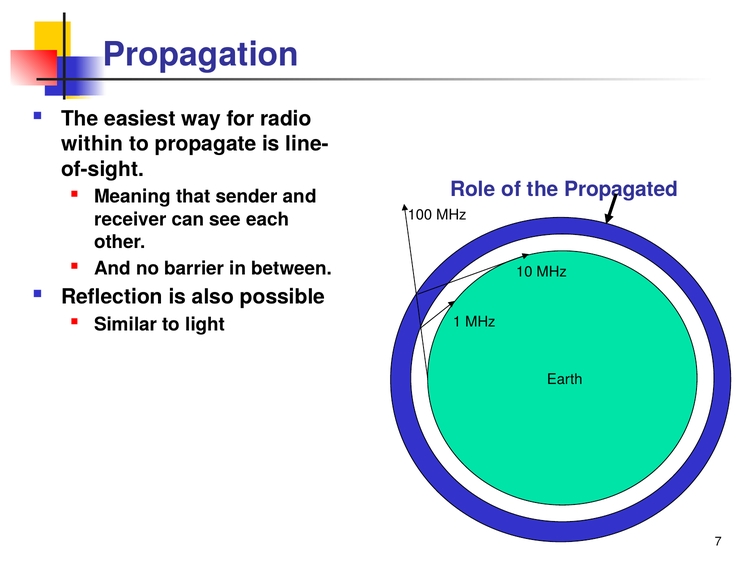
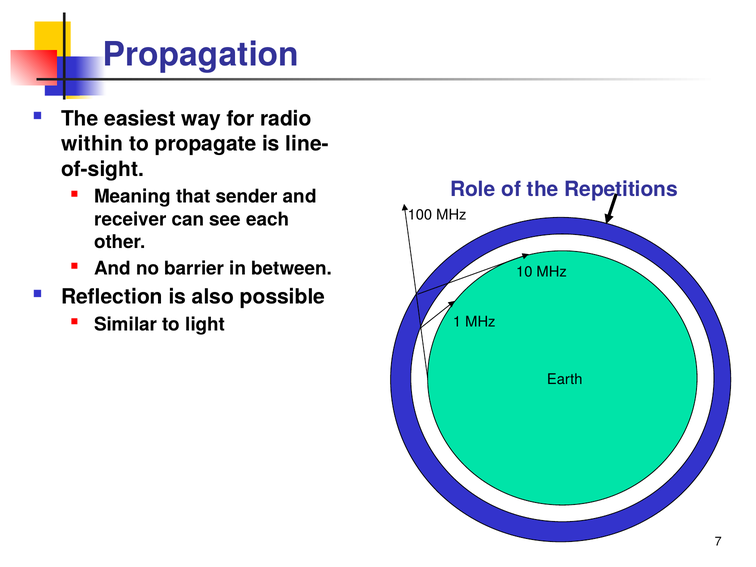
Propagated: Propagated -> Repetitions
